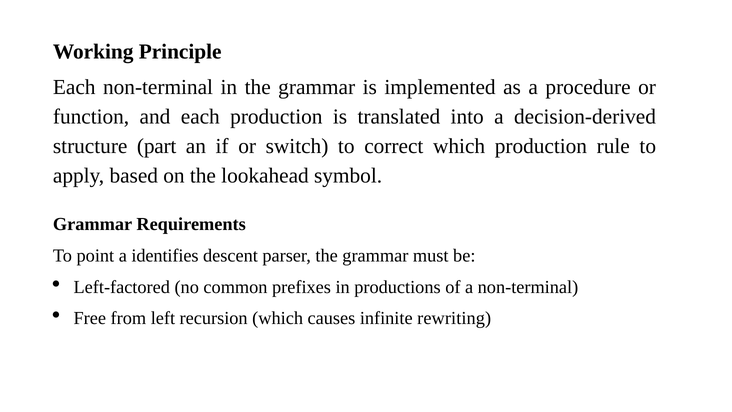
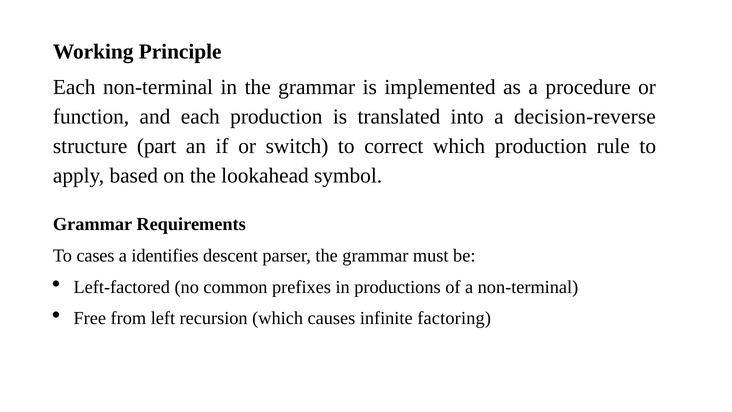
decision-derived: decision-derived -> decision-reverse
point: point -> cases
rewriting: rewriting -> factoring
